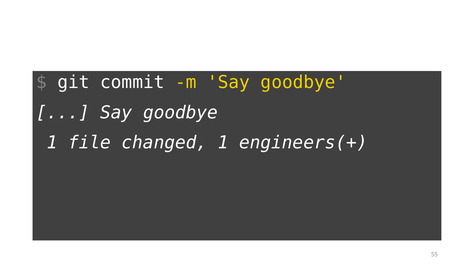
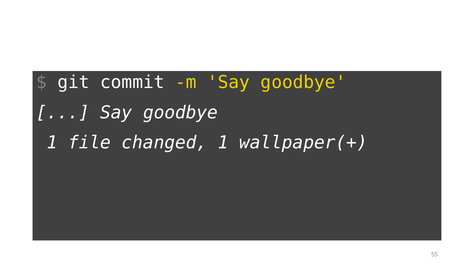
engineers(+: engineers(+ -> wallpaper(+
